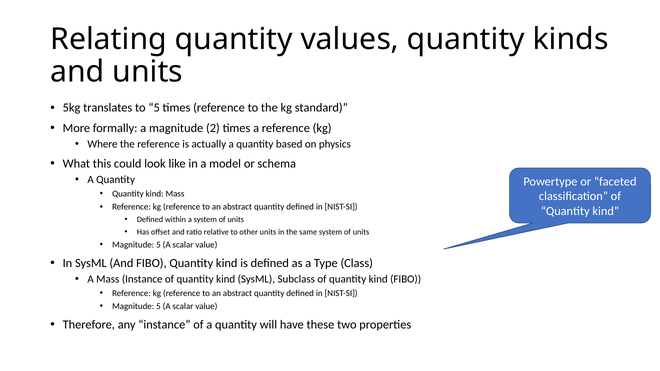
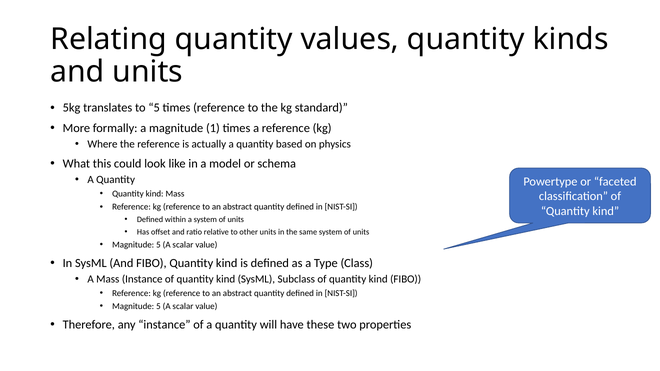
2: 2 -> 1
